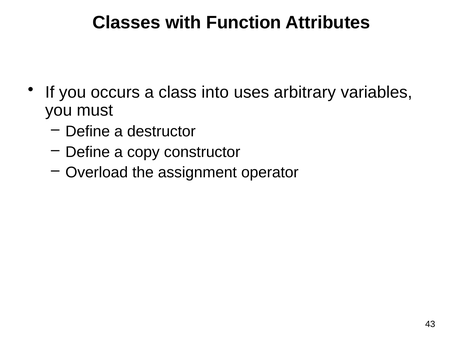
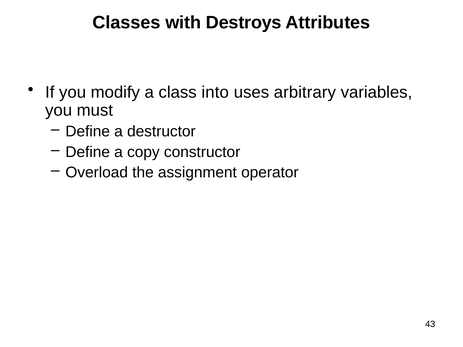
Function: Function -> Destroys
occurs: occurs -> modify
